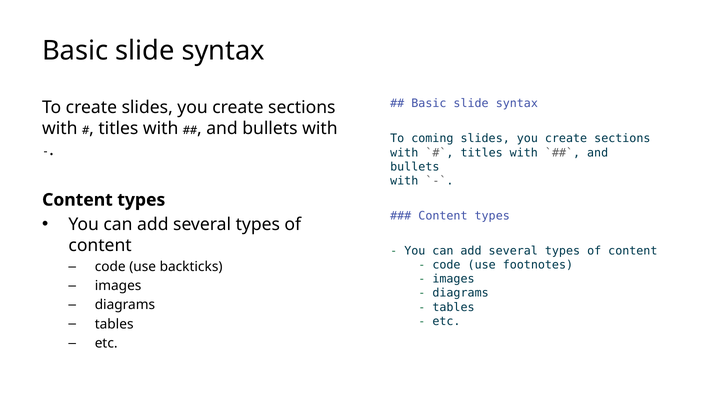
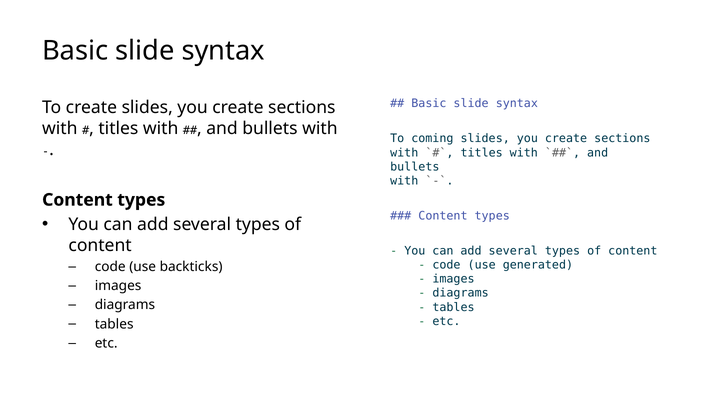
footnotes: footnotes -> generated
